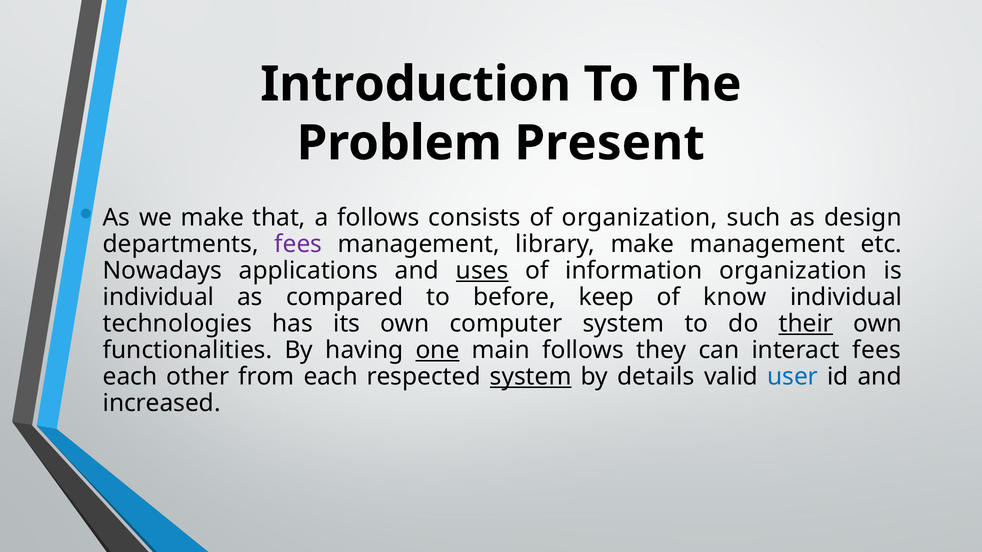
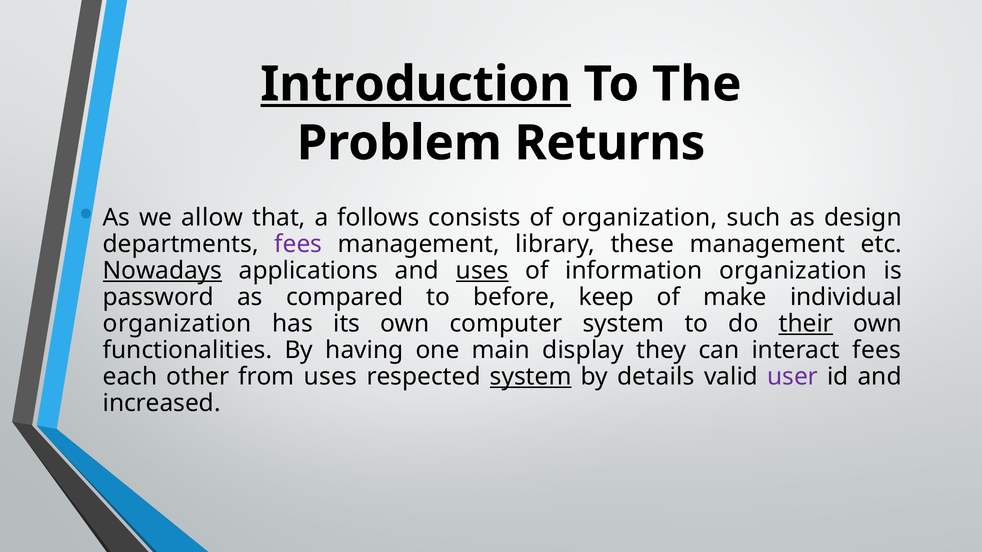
Introduction underline: none -> present
Present: Present -> Returns
we make: make -> allow
library make: make -> these
Nowadays underline: none -> present
individual at (158, 297): individual -> password
know: know -> make
technologies at (177, 324): technologies -> organization
one underline: present -> none
main follows: follows -> display
from each: each -> uses
user colour: blue -> purple
